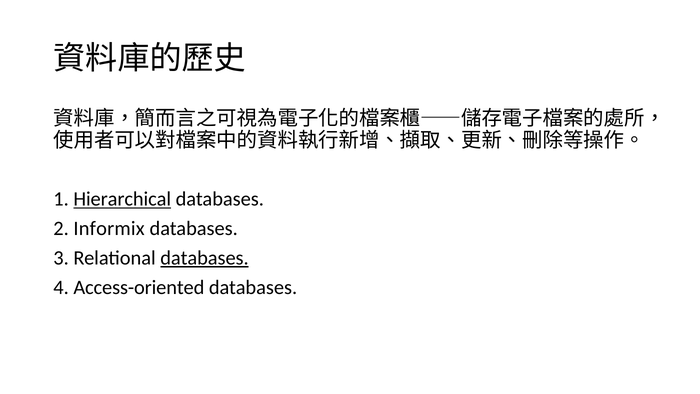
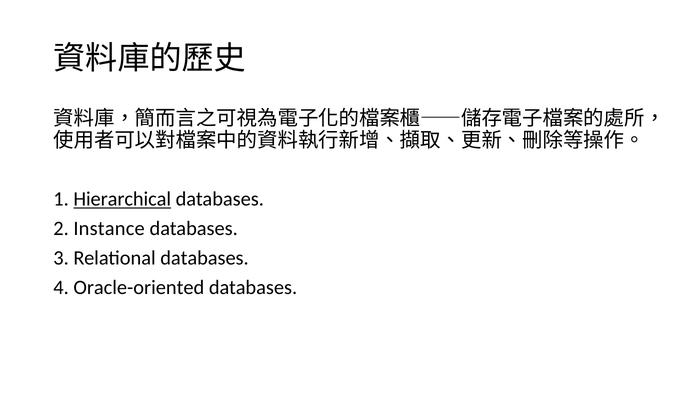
Informix: Informix -> Instance
databases at (204, 258) underline: present -> none
Access-oriented: Access-oriented -> Oracle-oriented
